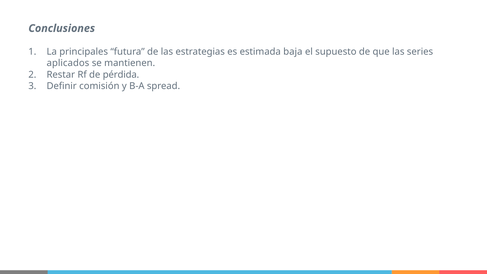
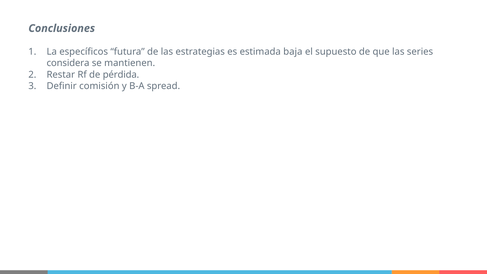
principales: principales -> específicos
aplicados: aplicados -> considera
